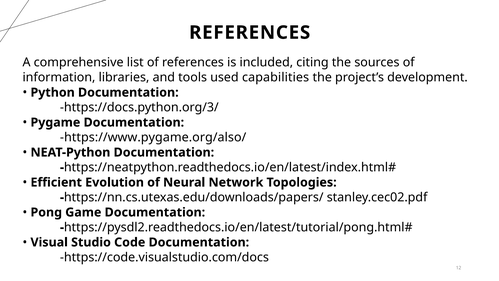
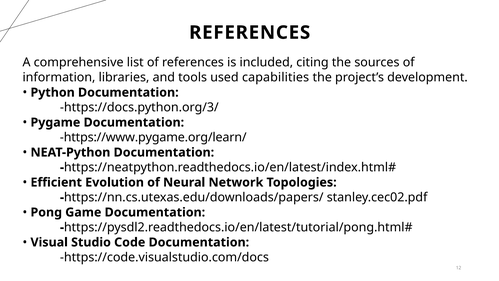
https://www.pygame.org/also/: https://www.pygame.org/also/ -> https://www.pygame.org/learn/
